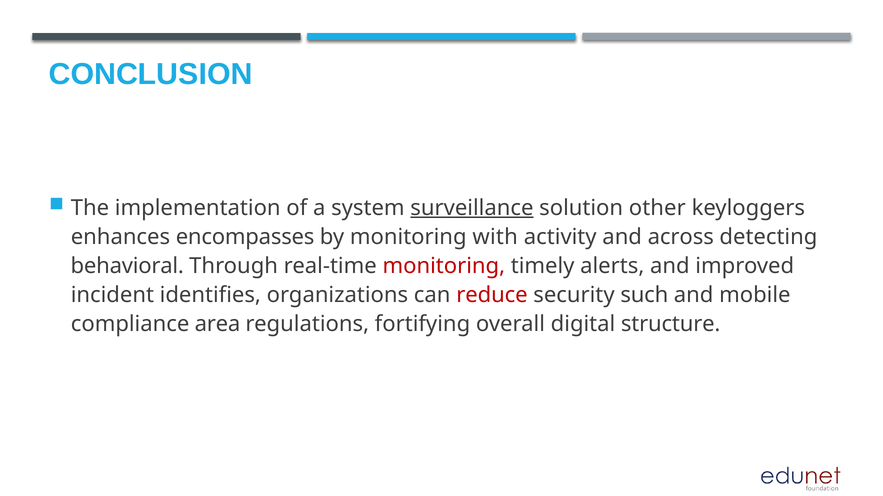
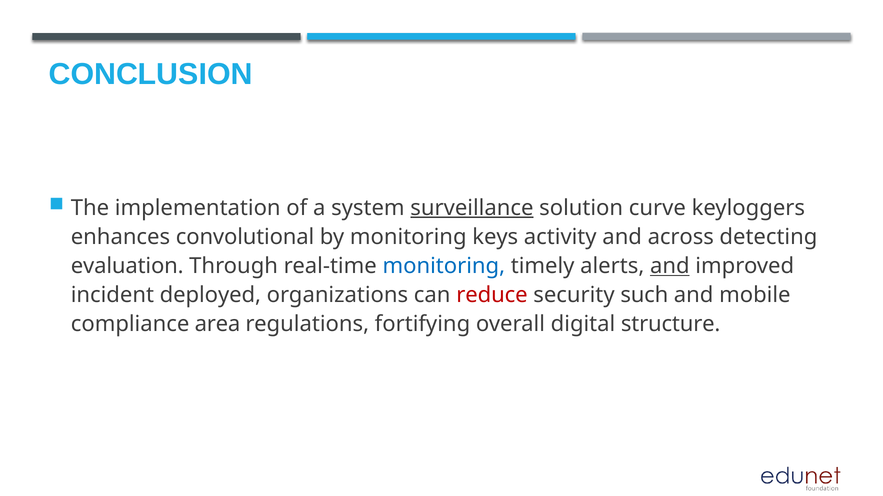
other: other -> curve
encompasses: encompasses -> convolutional
with: with -> keys
behavioral: behavioral -> evaluation
monitoring at (444, 266) colour: red -> blue
and at (670, 266) underline: none -> present
identifies: identifies -> deployed
